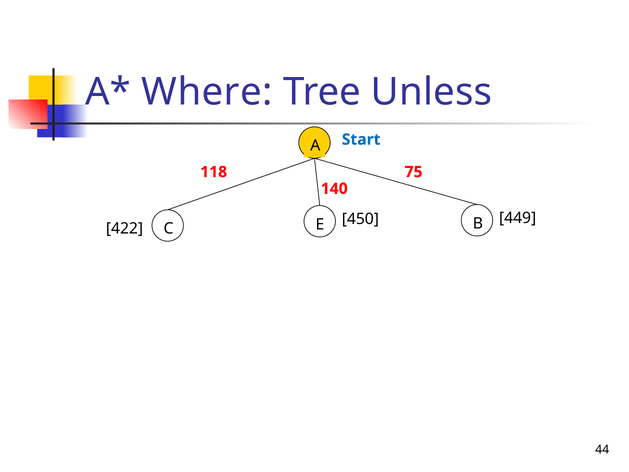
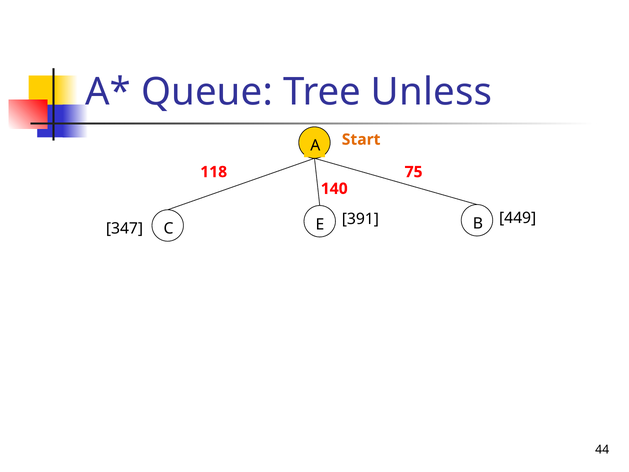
Where: Where -> Queue
Start colour: blue -> orange
450: 450 -> 391
422: 422 -> 347
